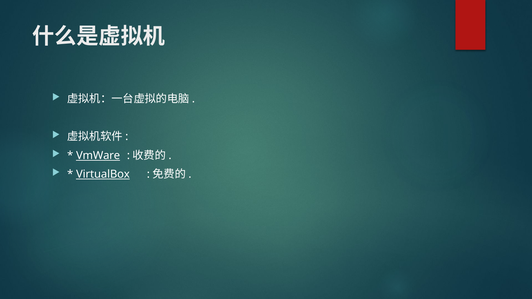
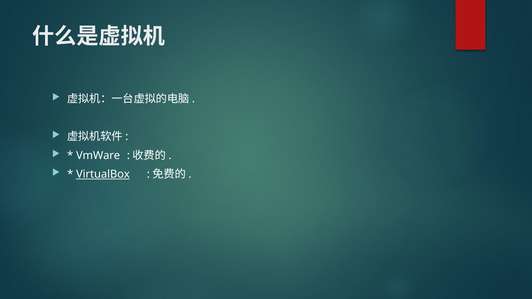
VmWare underline: present -> none
